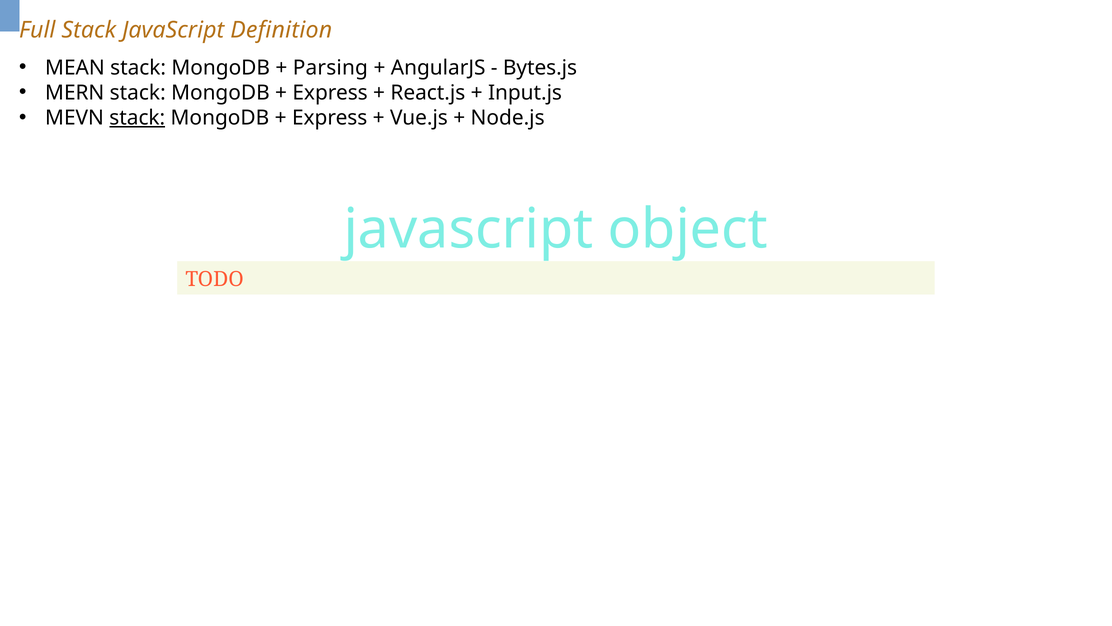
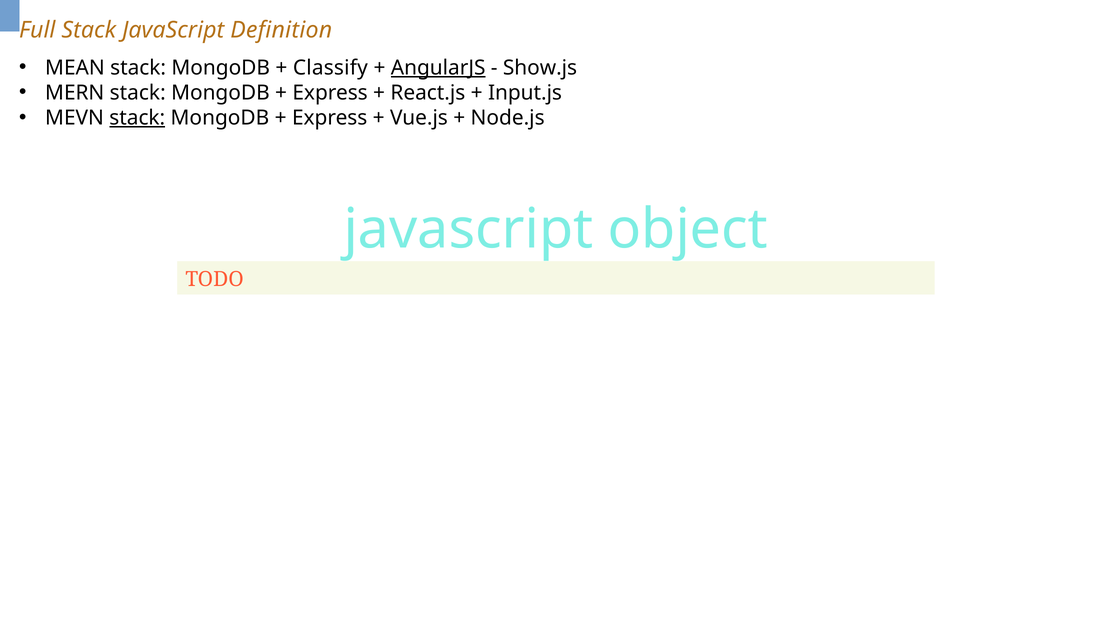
Parsing: Parsing -> Classify
AngularJS underline: none -> present
Bytes.js: Bytes.js -> Show.js
